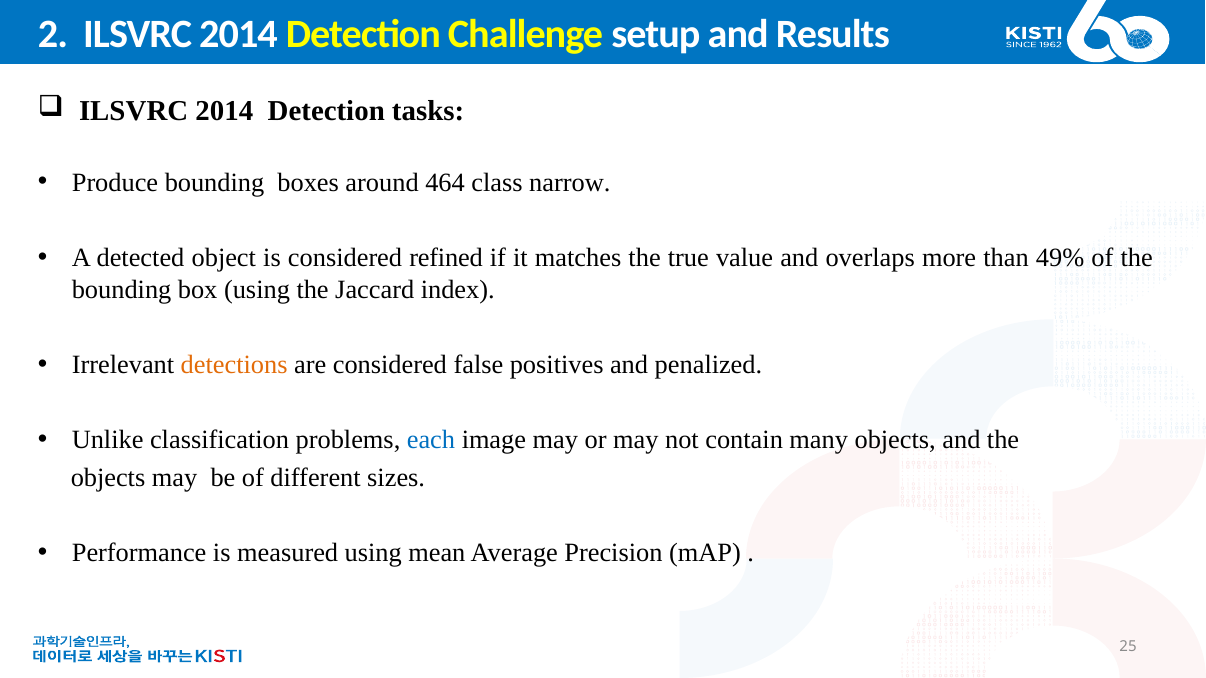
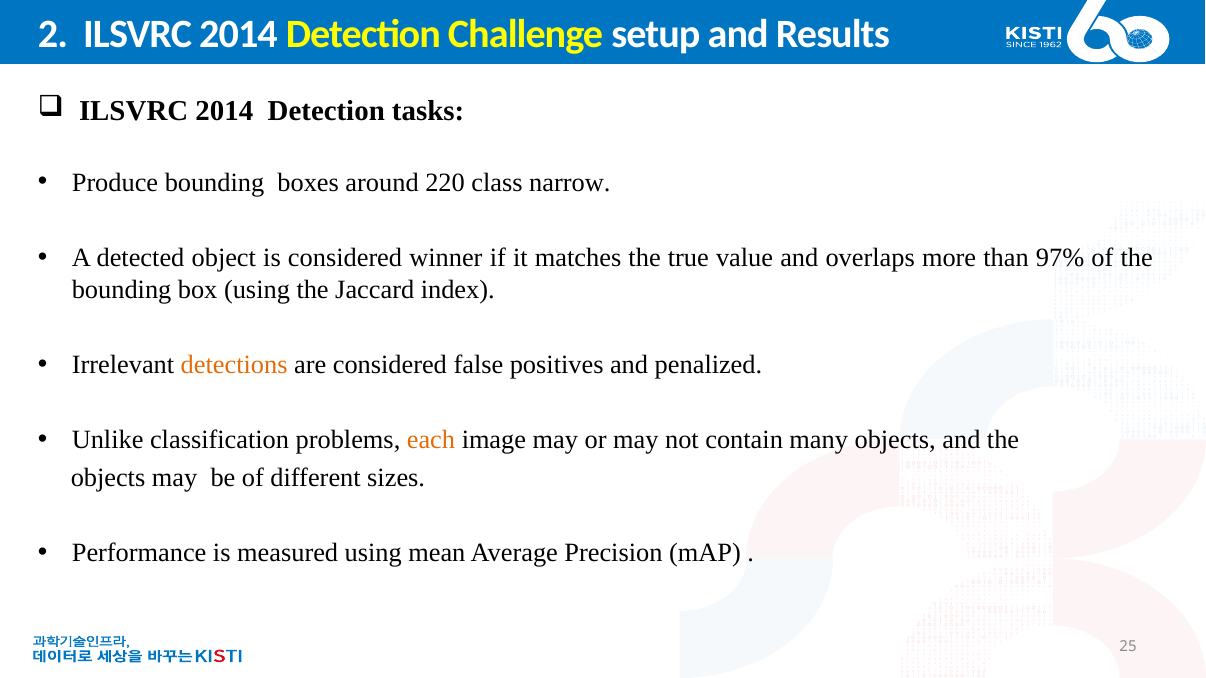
464: 464 -> 220
refined: refined -> winner
49%: 49% -> 97%
each colour: blue -> orange
